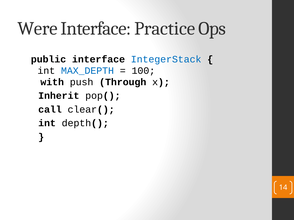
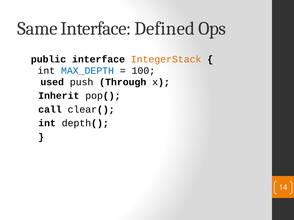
Were: Were -> Same
Practice: Practice -> Defined
IntegerStack colour: blue -> orange
with: with -> used
